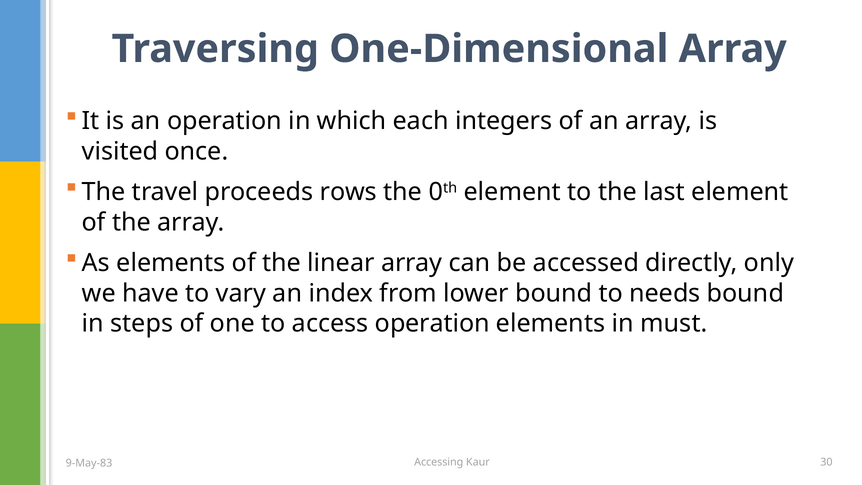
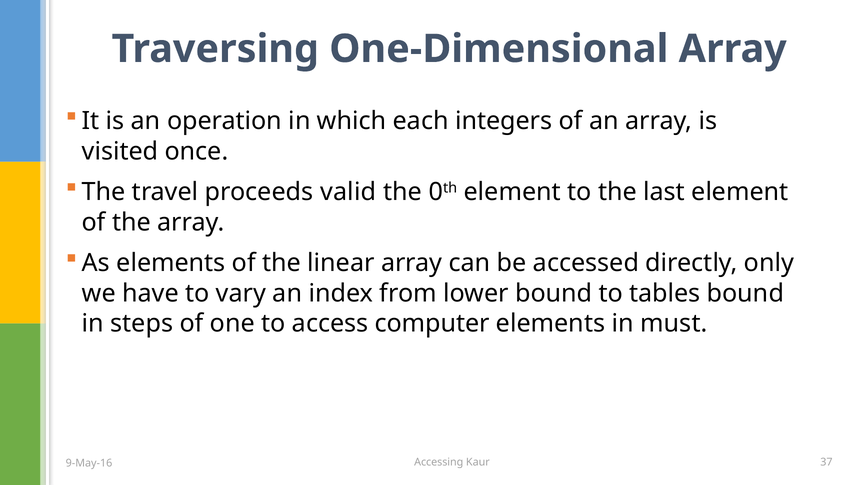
rows: rows -> valid
needs: needs -> tables
access operation: operation -> computer
30: 30 -> 37
9-May-83: 9-May-83 -> 9-May-16
